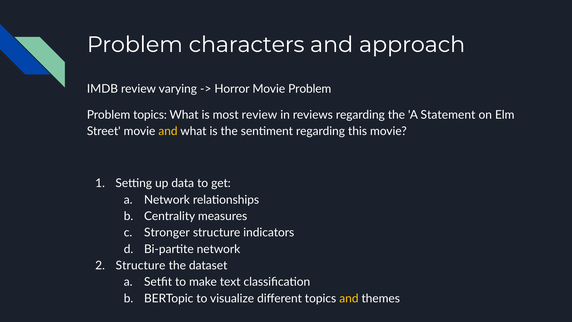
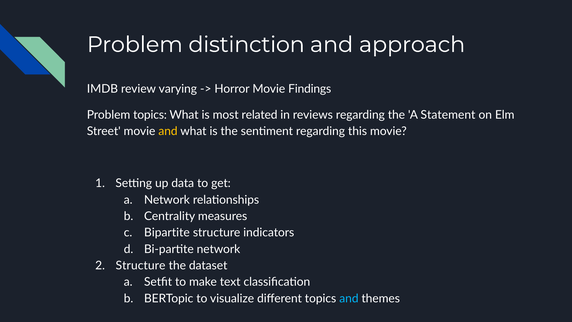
characters: characters -> distinction
Movie Problem: Problem -> Findings
most review: review -> related
Stronger: Stronger -> Bipartite
and at (349, 298) colour: yellow -> light blue
